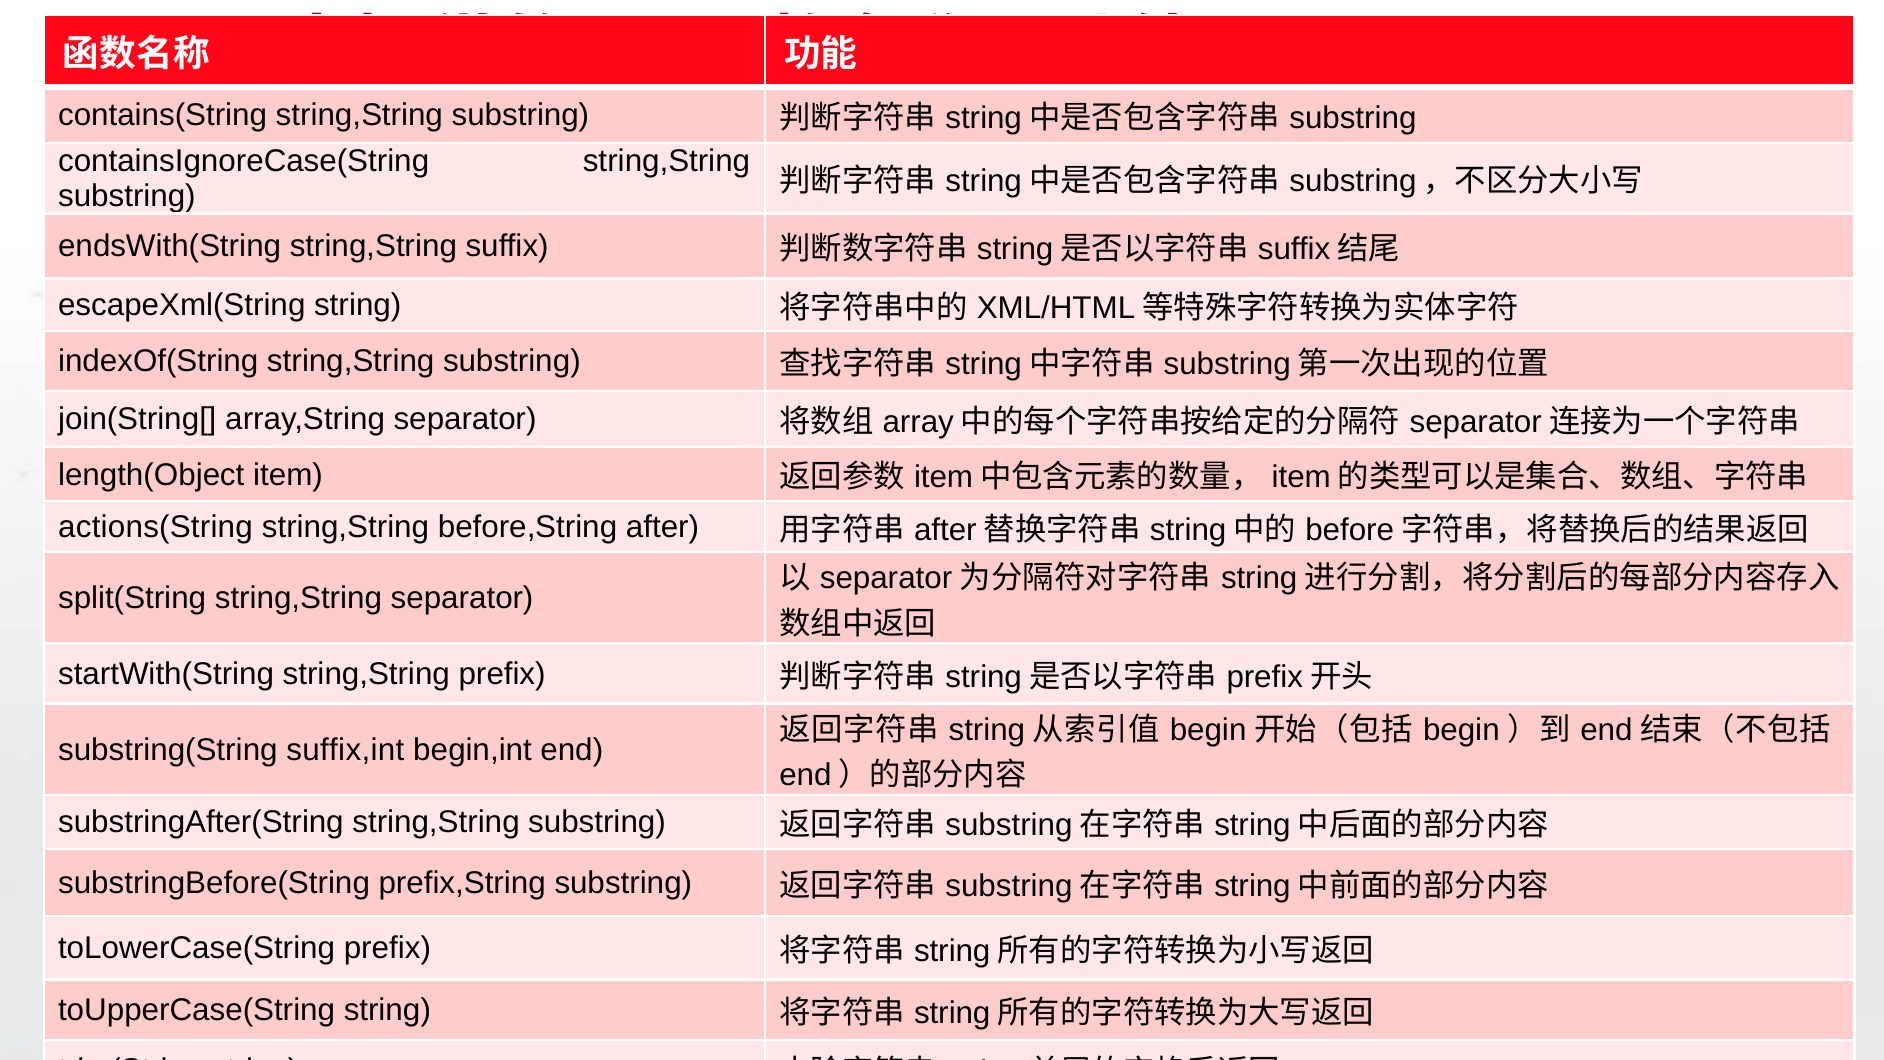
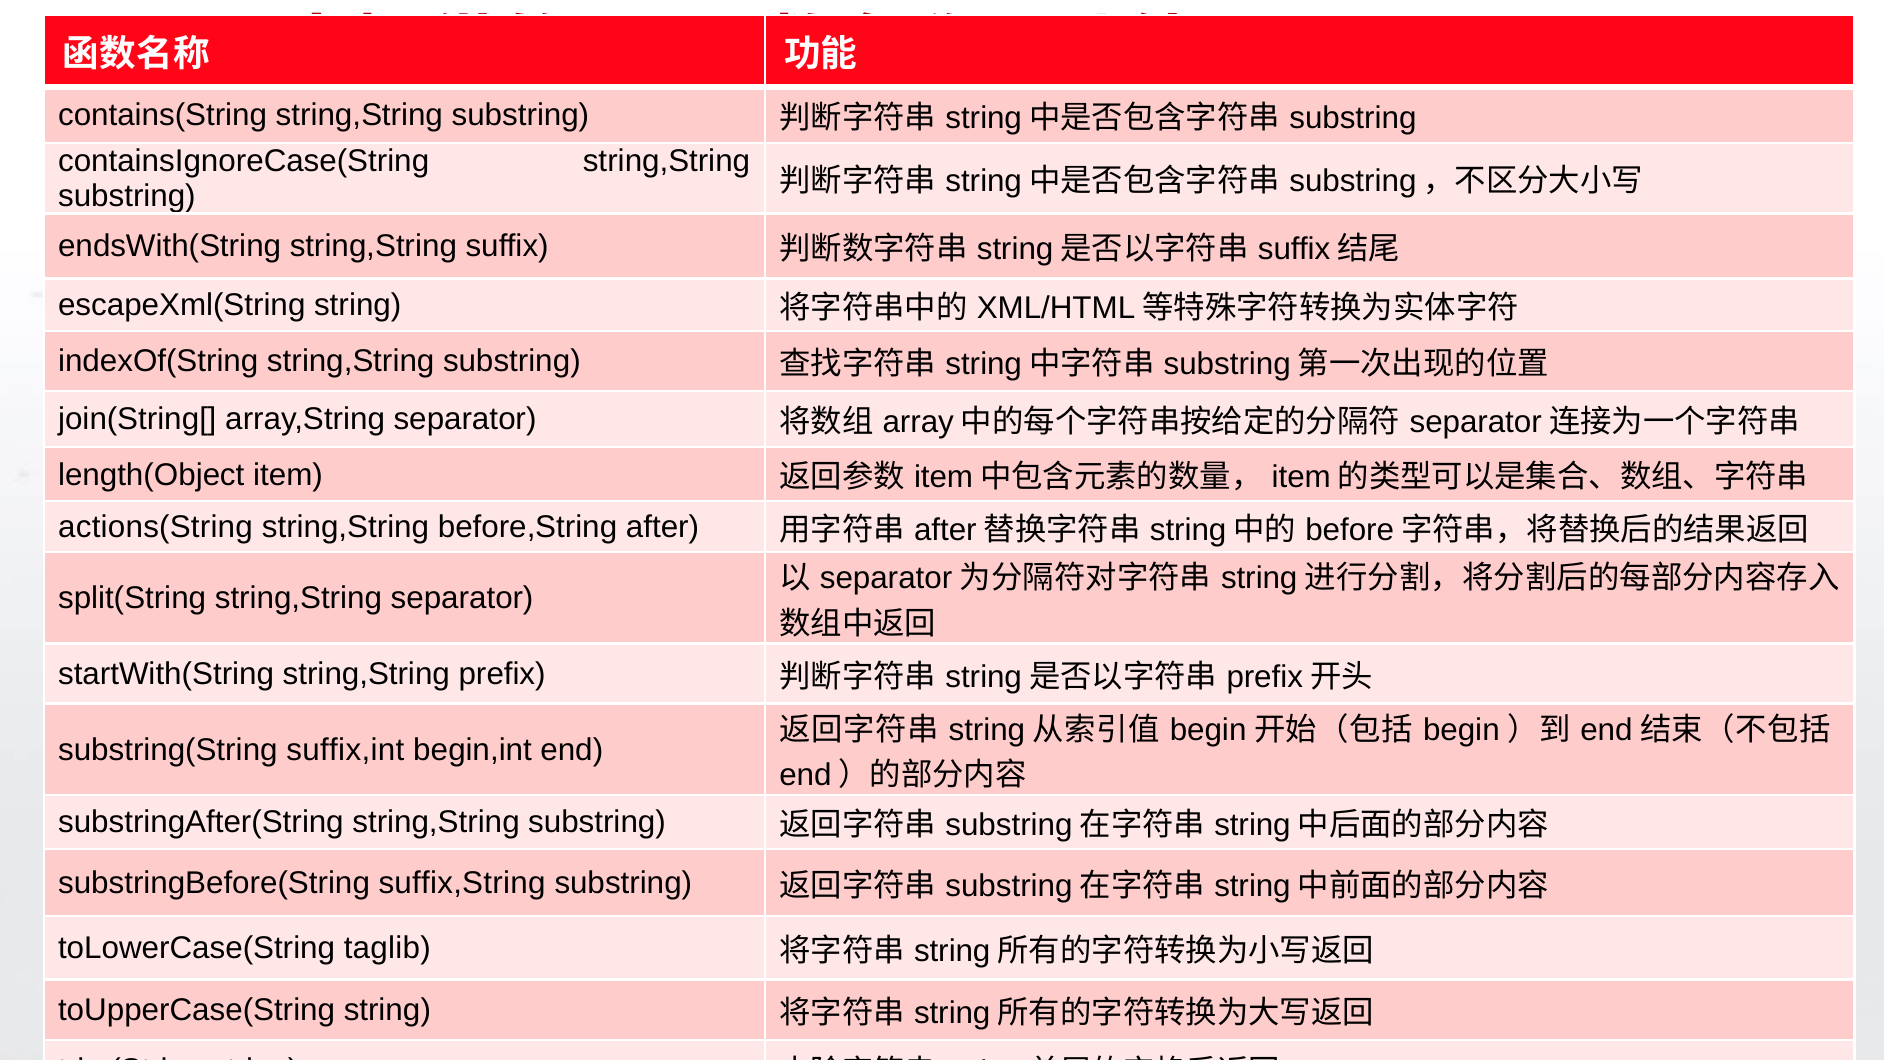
prefix,String: prefix,String -> suffix,String
toLowerCase(String prefix: prefix -> taglib
